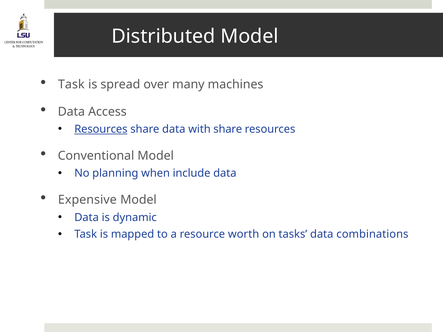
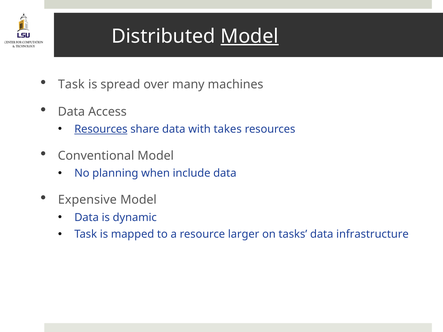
Model at (250, 36) underline: none -> present
with share: share -> takes
worth: worth -> larger
combinations: combinations -> infrastructure
